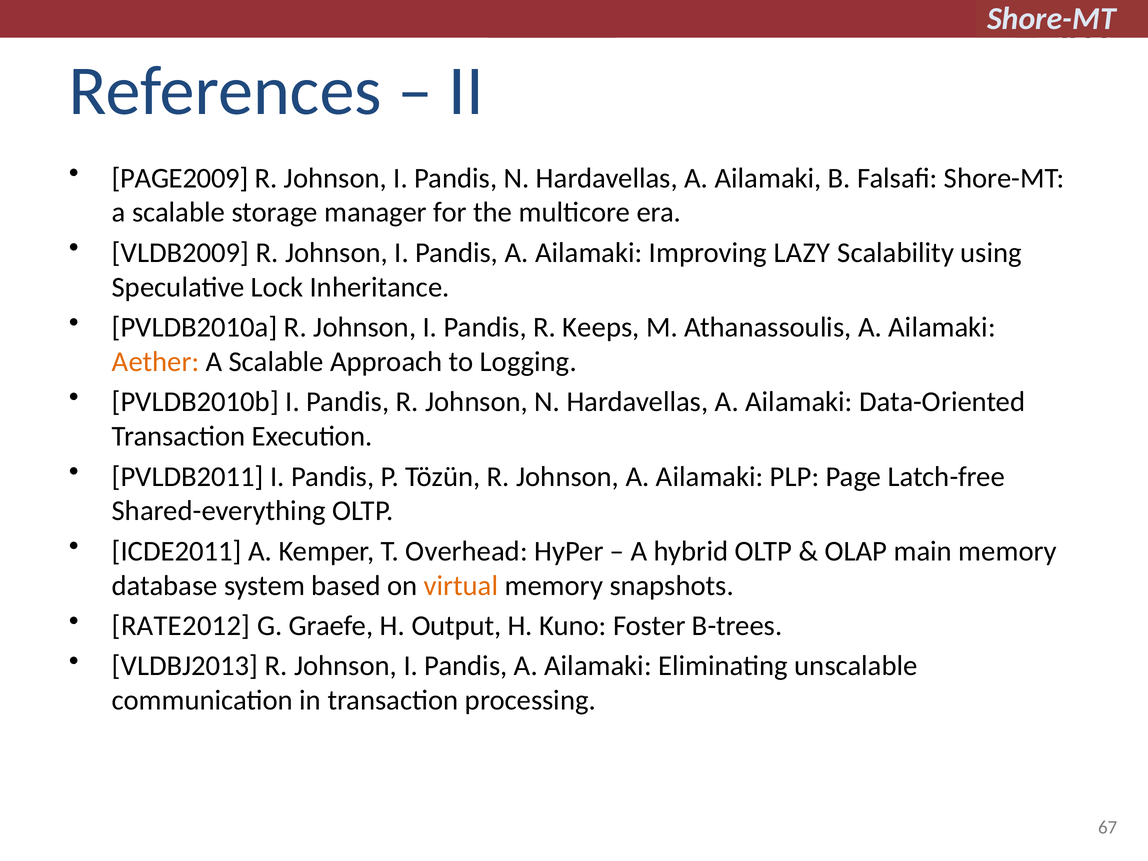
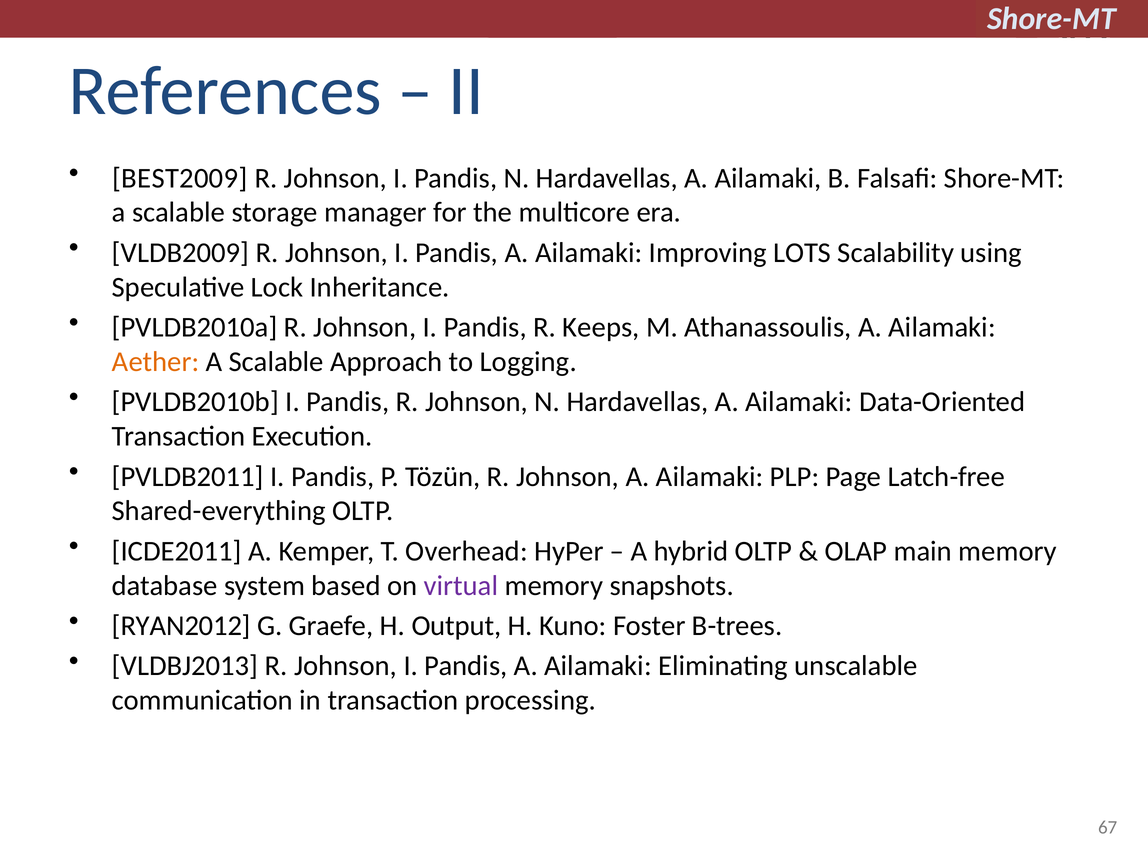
PAGE2009: PAGE2009 -> BEST2009
LAZY: LAZY -> LOTS
virtual colour: orange -> purple
RATE2012: RATE2012 -> RYAN2012
